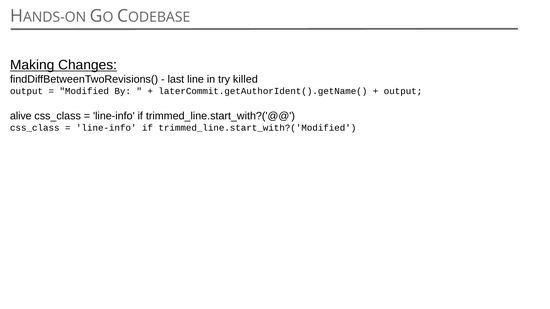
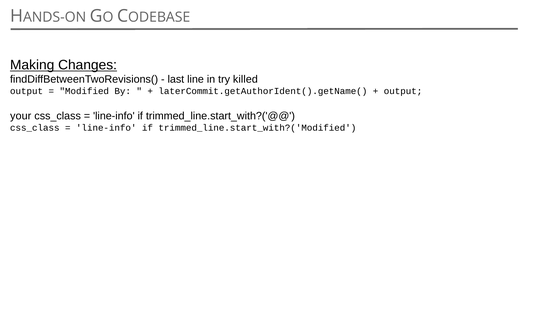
alive: alive -> your
